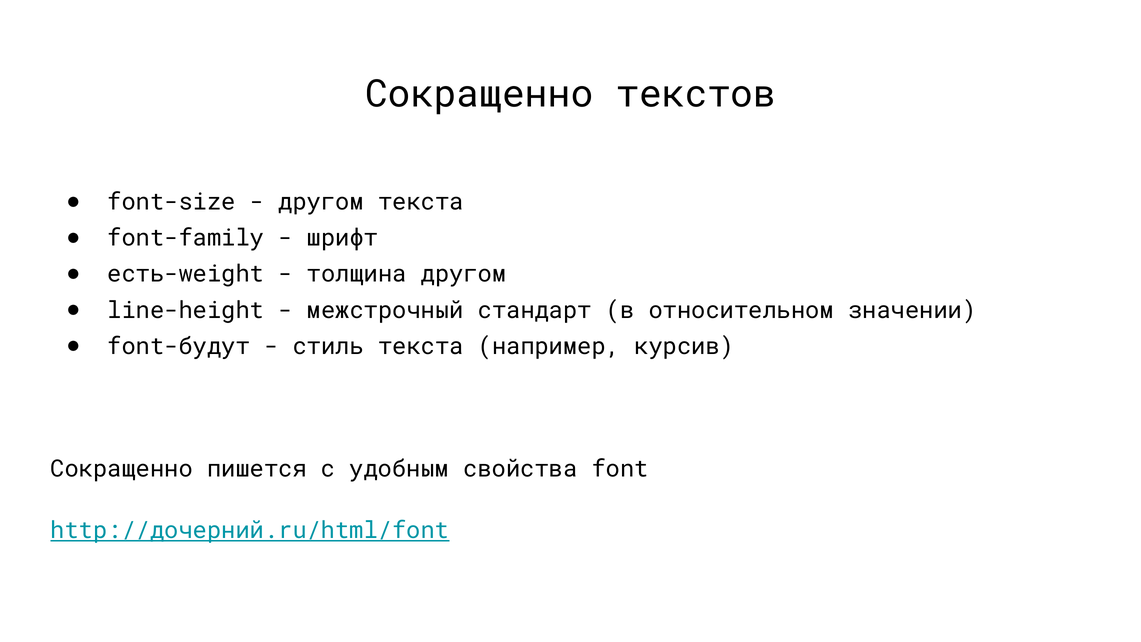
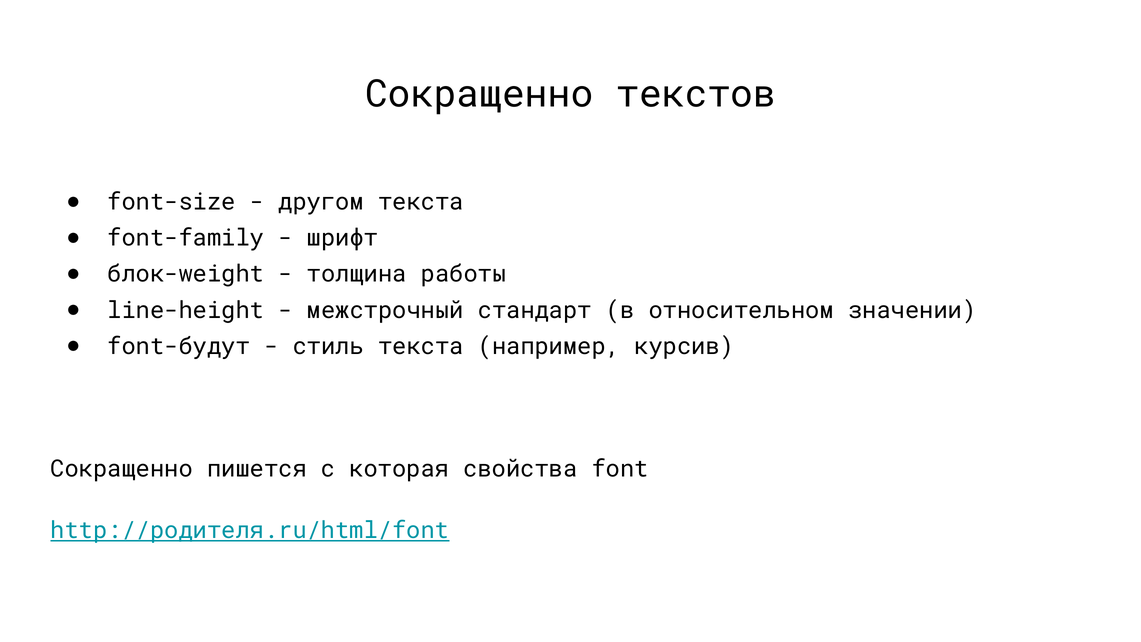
есть-weight: есть-weight -> блок-weight
толщина другом: другом -> работы
удобным: удобным -> которая
http://дочерний.ru/html/font: http://дочерний.ru/html/font -> http://родителя.ru/html/font
